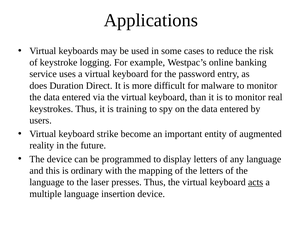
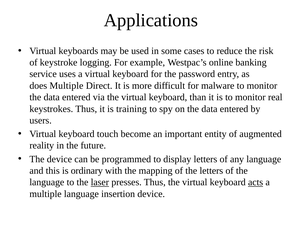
does Duration: Duration -> Multiple
strike: strike -> touch
laser underline: none -> present
